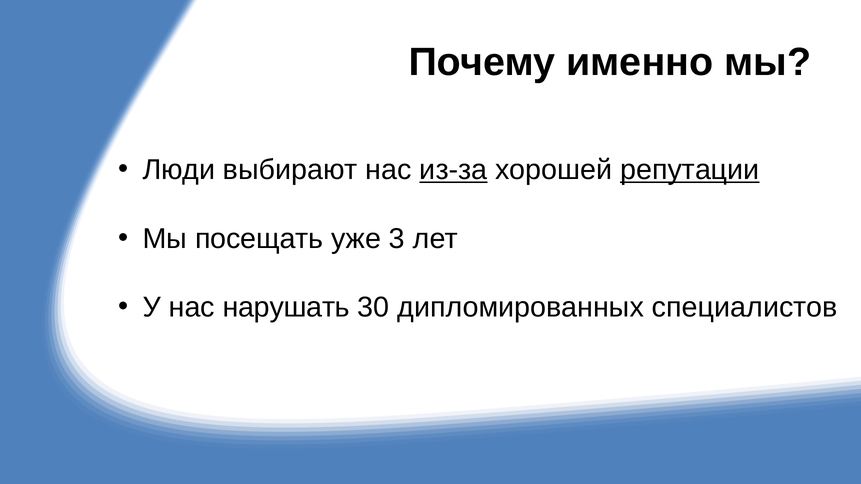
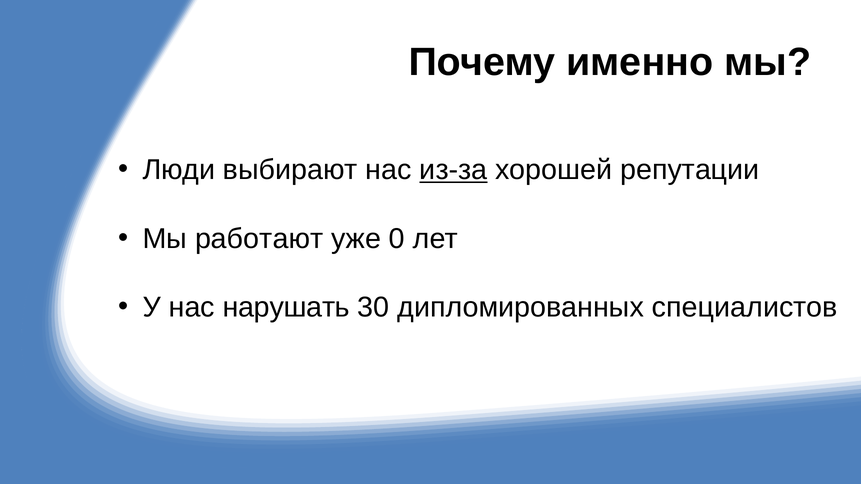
репутации underline: present -> none
посещать: посещать -> работают
3: 3 -> 0
